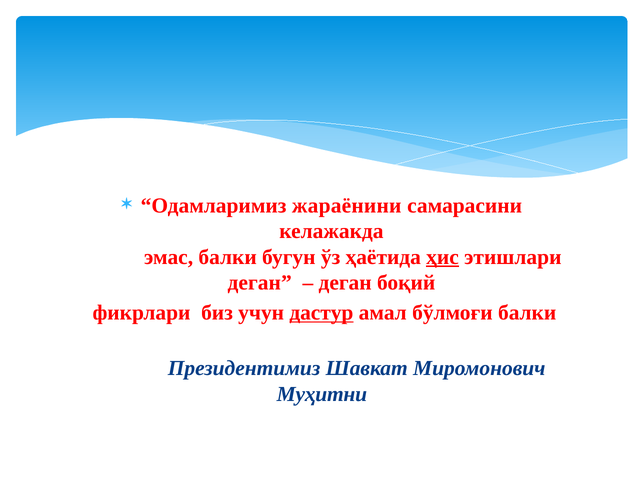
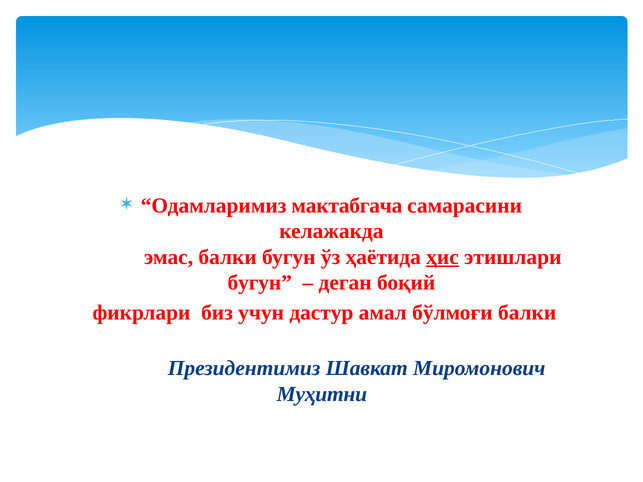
жараёнини: жараёнини -> мактабгача
деган at (260, 283): деган -> бугун
дастур underline: present -> none
